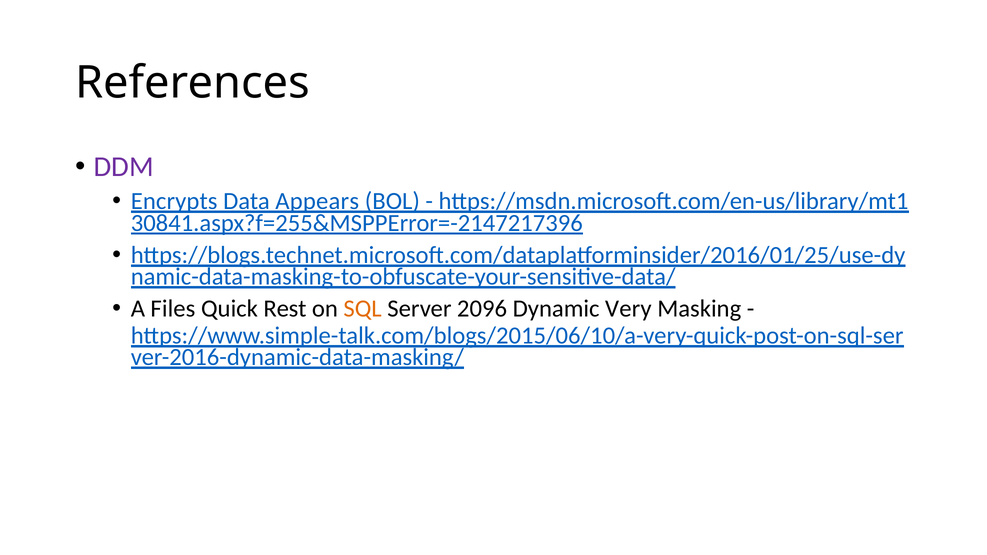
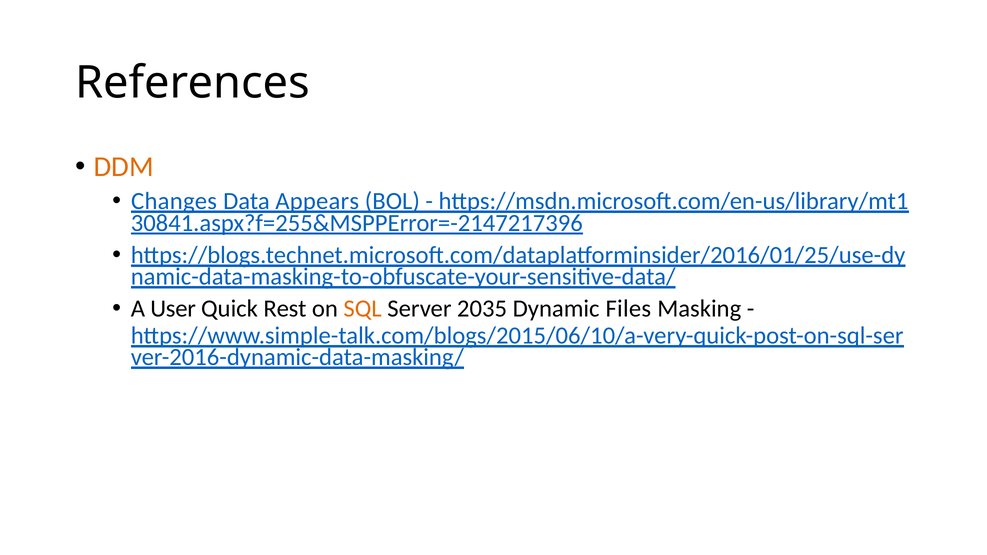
DDM colour: purple -> orange
Encrypts: Encrypts -> Changes
Files: Files -> User
2096: 2096 -> 2035
Very: Very -> Files
